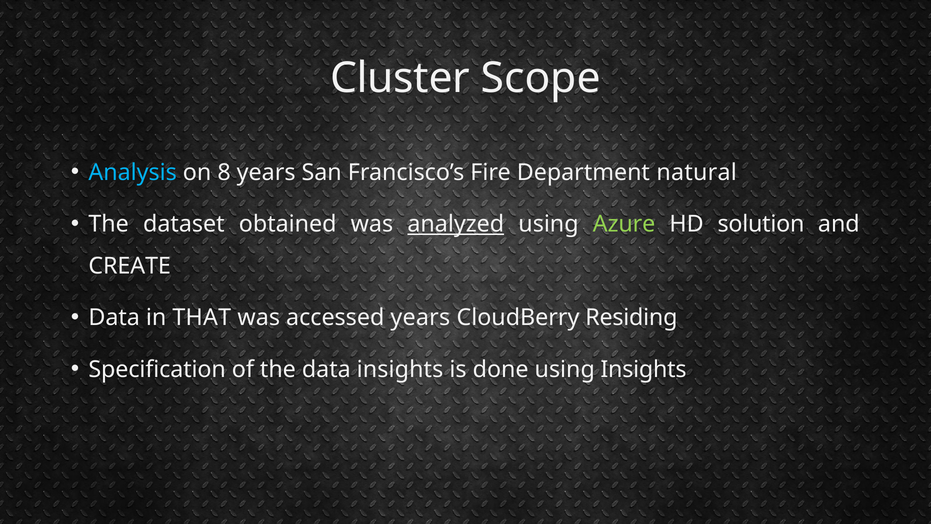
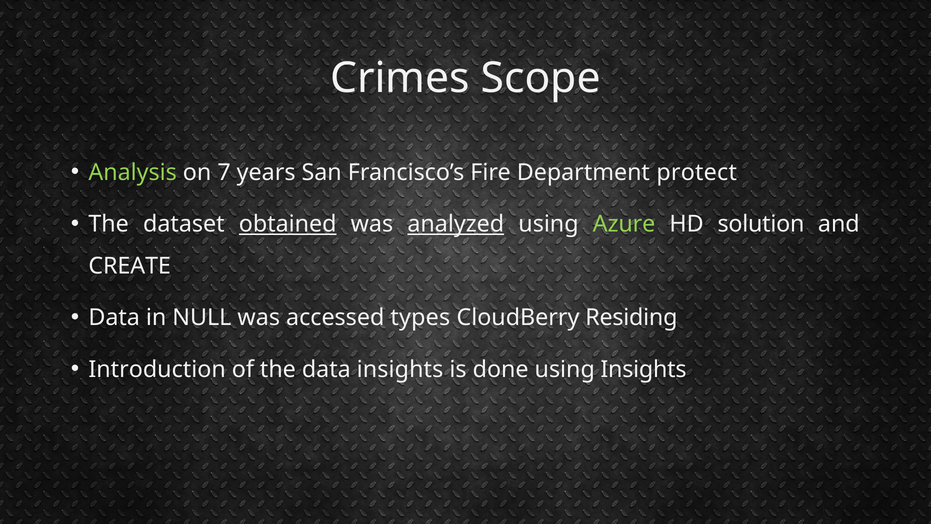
Cluster: Cluster -> Crimes
Analysis colour: light blue -> light green
8: 8 -> 7
natural: natural -> protect
obtained underline: none -> present
THAT: THAT -> NULL
accessed years: years -> types
Specification: Specification -> Introduction
